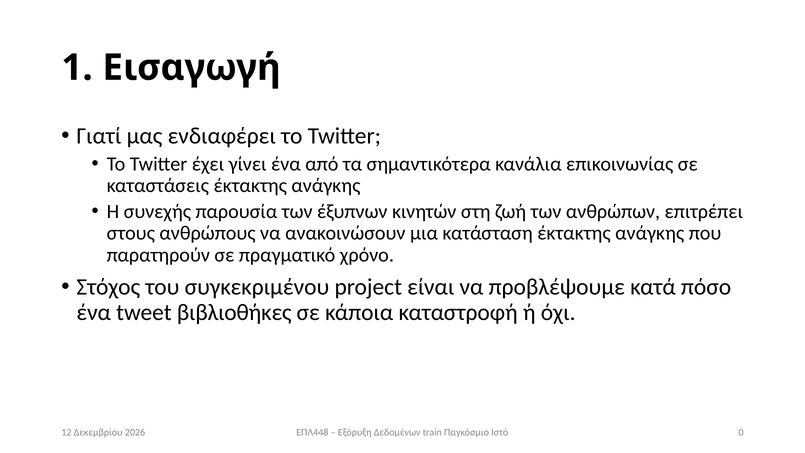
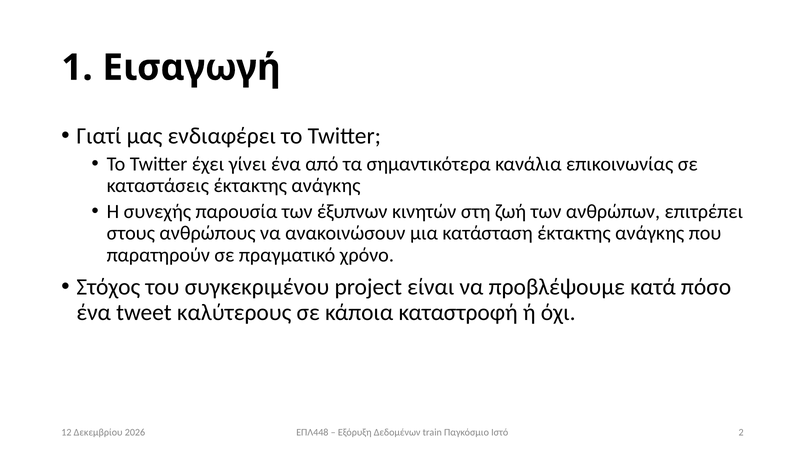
βιβλιοθήκες: βιβλιοθήκες -> καλύτερους
0: 0 -> 2
